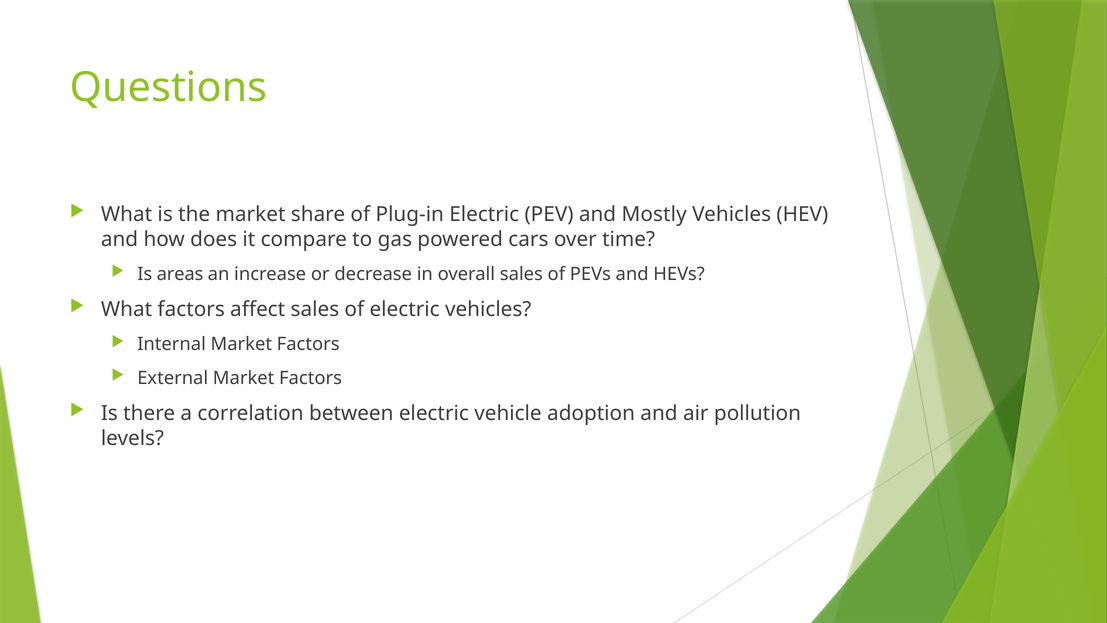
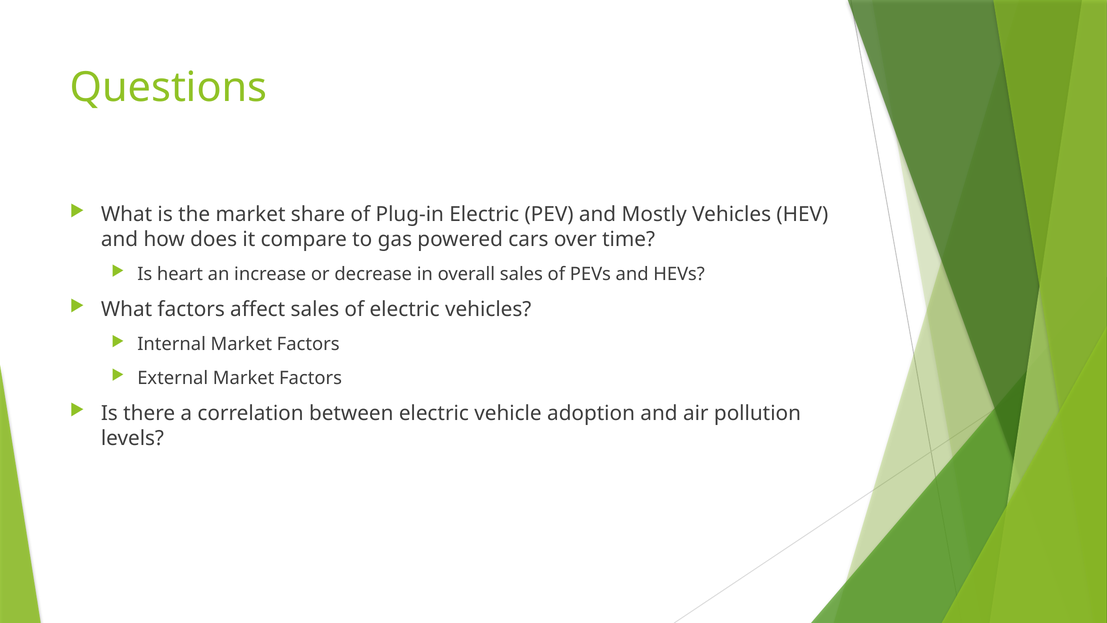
areas: areas -> heart
